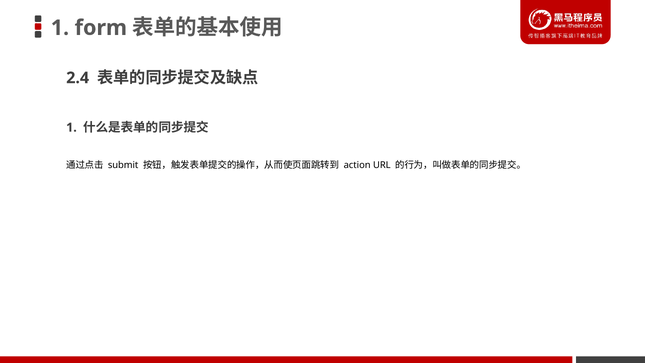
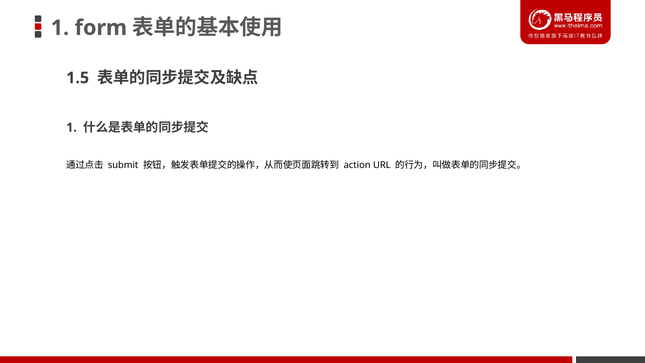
2.4: 2.4 -> 1.5
